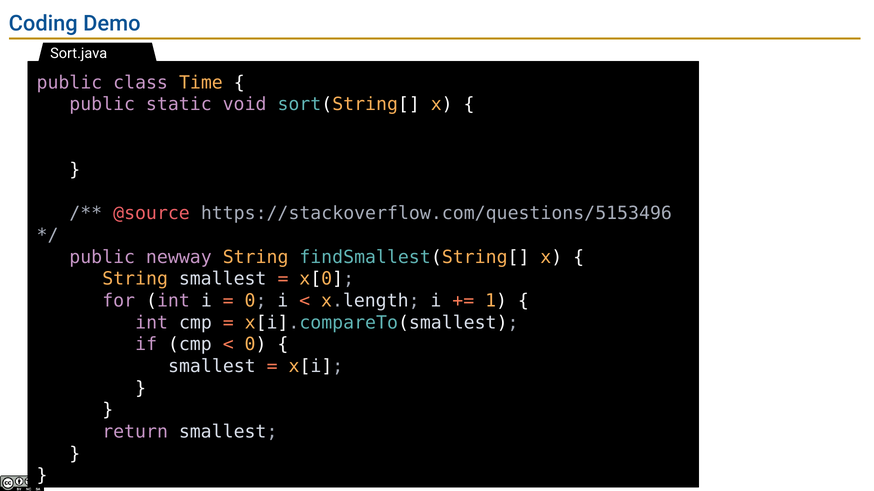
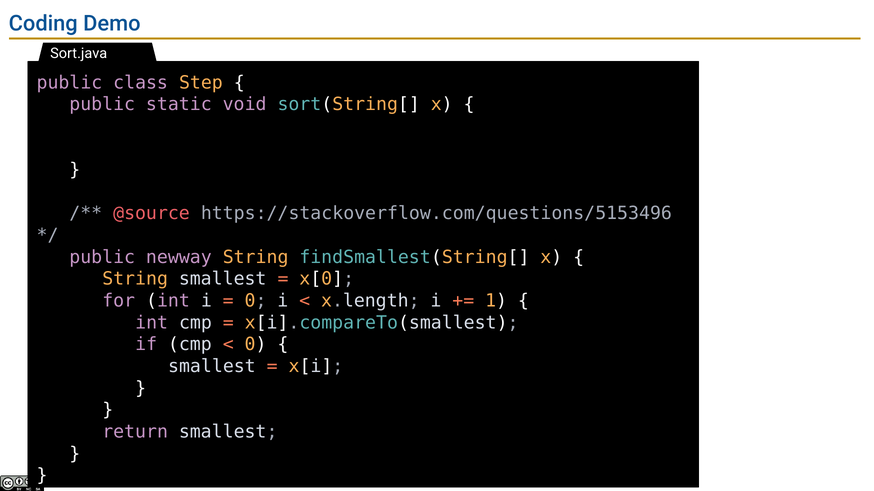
Time: Time -> Step
